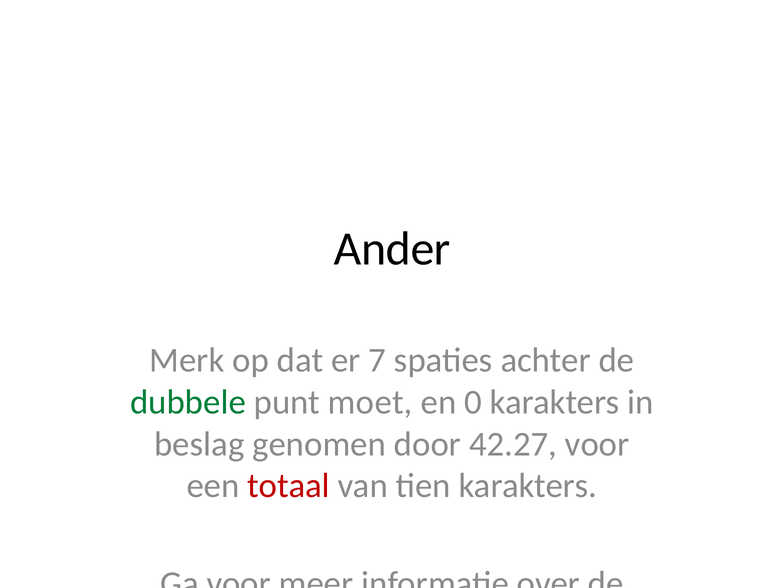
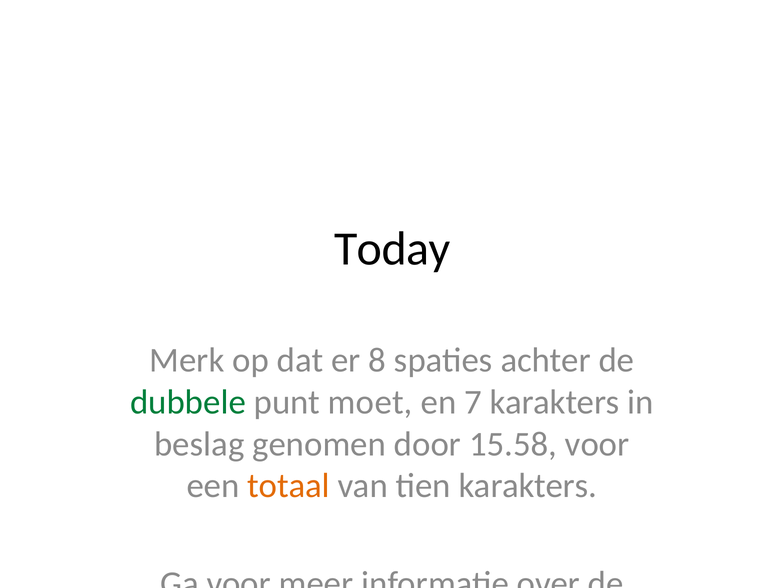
Ander: Ander -> Today
7: 7 -> 8
0: 0 -> 7
42.27: 42.27 -> 15.58
totaal colour: red -> orange
